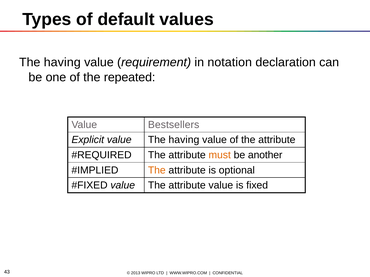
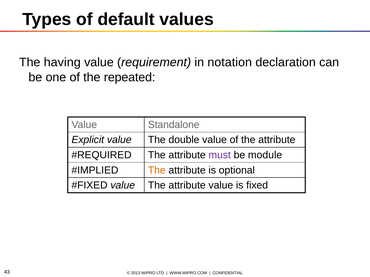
Bestsellers: Bestsellers -> Standalone
value The having: having -> double
must colour: orange -> purple
another: another -> module
